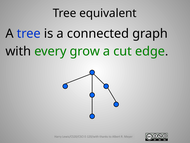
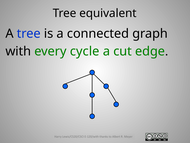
grow: grow -> cycle
